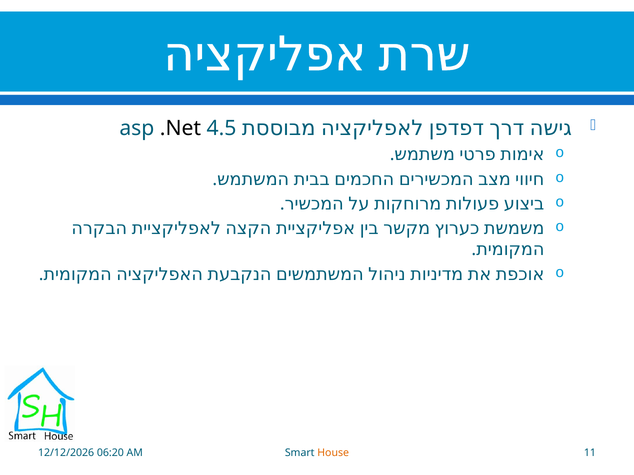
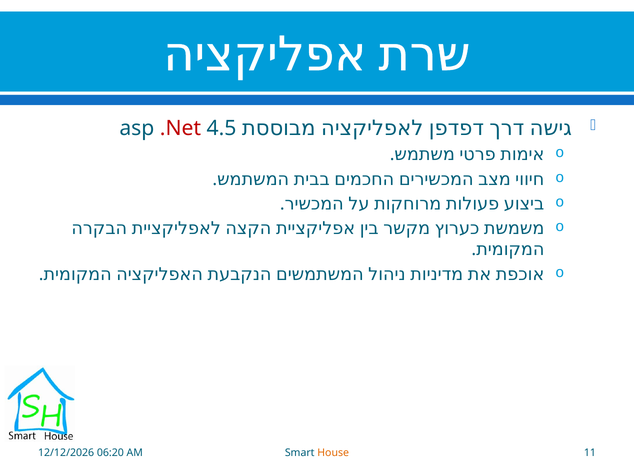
.Net colour: black -> red
